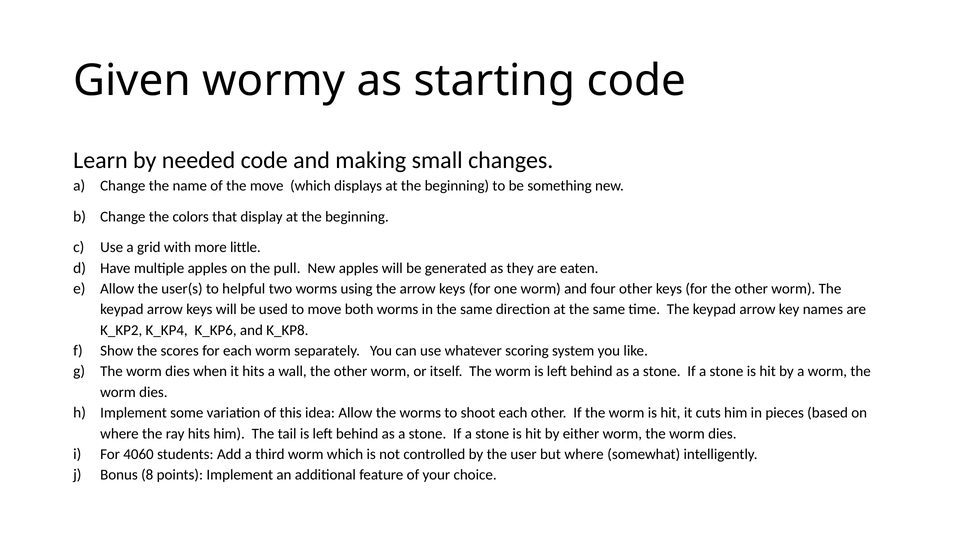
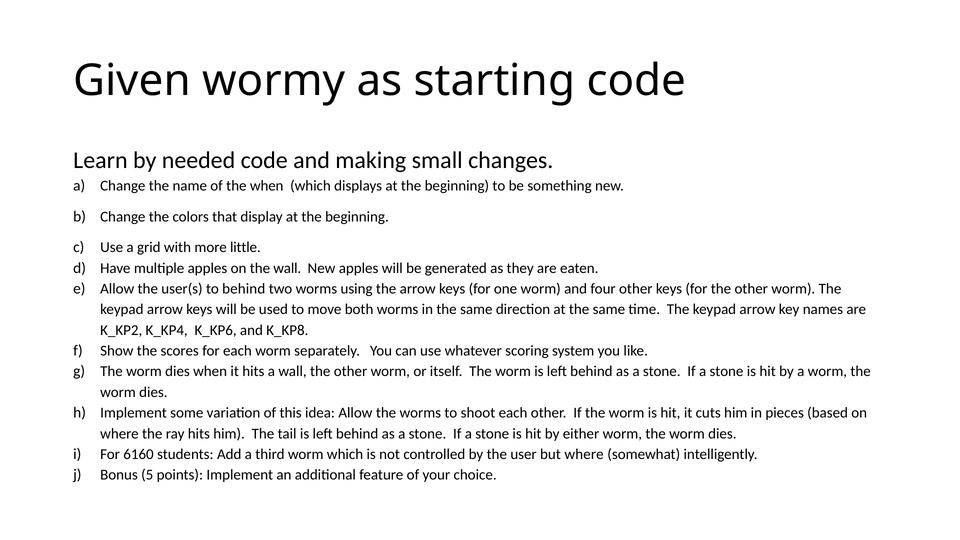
the move: move -> when
the pull: pull -> wall
to helpful: helpful -> behind
4060: 4060 -> 6160
8: 8 -> 5
